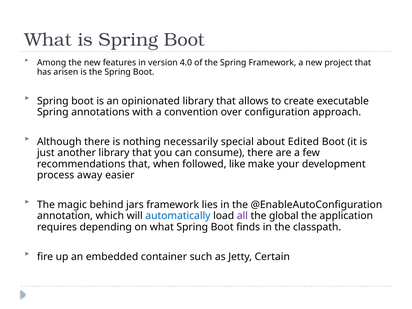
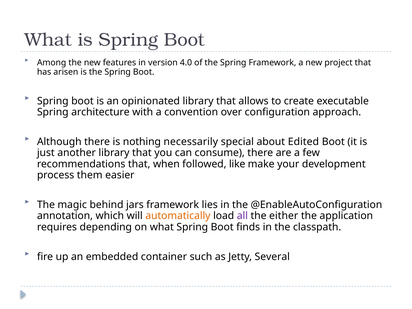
annotations: annotations -> architecture
away: away -> them
automatically colour: blue -> orange
global: global -> either
Certain: Certain -> Several
